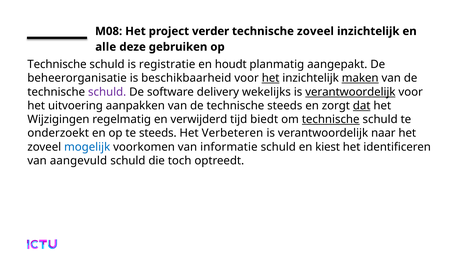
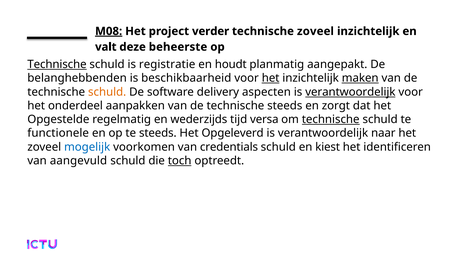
M08 underline: none -> present
alle: alle -> valt
gebruiken: gebruiken -> beheerste
Technische at (57, 64) underline: none -> present
beheerorganisatie: beheerorganisatie -> belanghebbenden
schuld at (107, 92) colour: purple -> orange
wekelijks: wekelijks -> aspecten
uitvoering: uitvoering -> onderdeel
dat underline: present -> none
Wijzigingen: Wijzigingen -> Opgestelde
verwijderd: verwijderd -> wederzijds
biedt: biedt -> versa
onderzoekt: onderzoekt -> functionele
Verbeteren: Verbeteren -> Opgeleverd
informatie: informatie -> credentials
toch underline: none -> present
